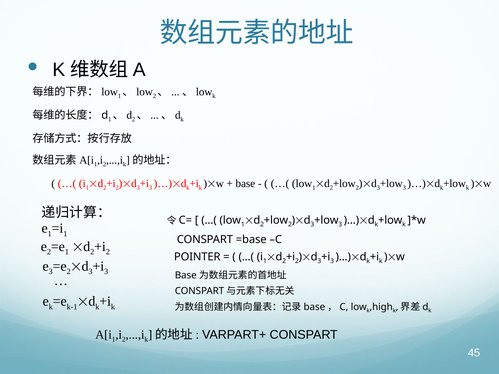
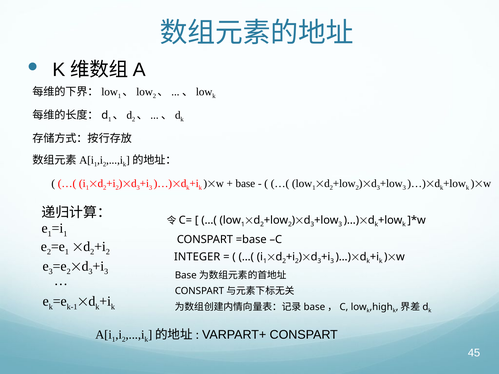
POINTER: POINTER -> INTEGER
